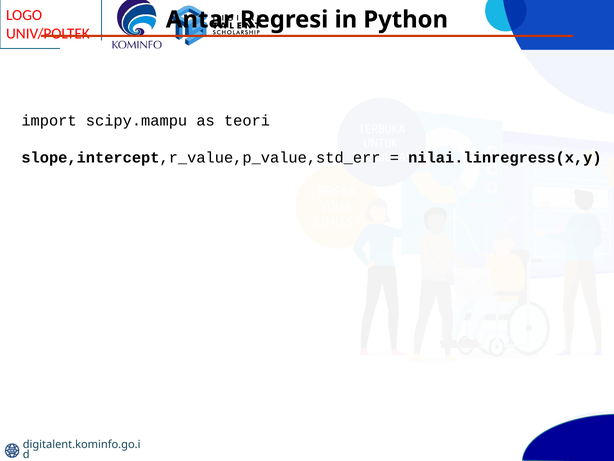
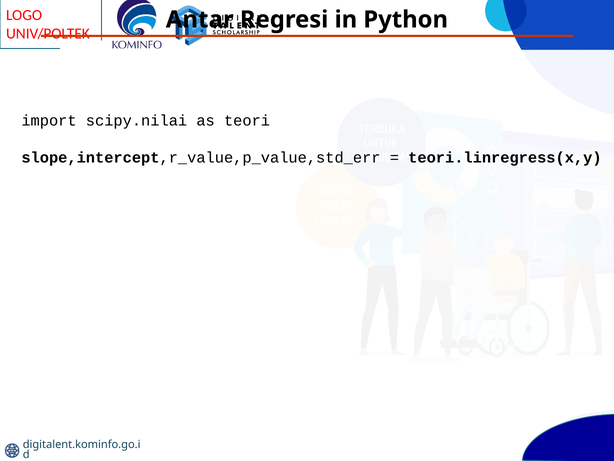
scipy.mampu: scipy.mampu -> scipy.nilai
nilai.linregress(x,y: nilai.linregress(x,y -> teori.linregress(x,y
